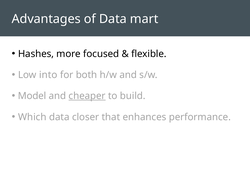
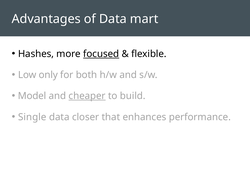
focused underline: none -> present
into: into -> only
Which: Which -> Single
